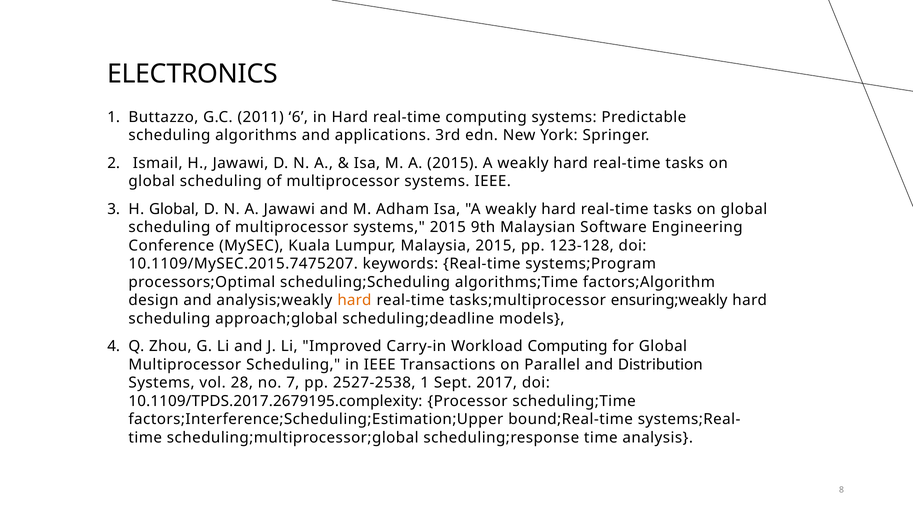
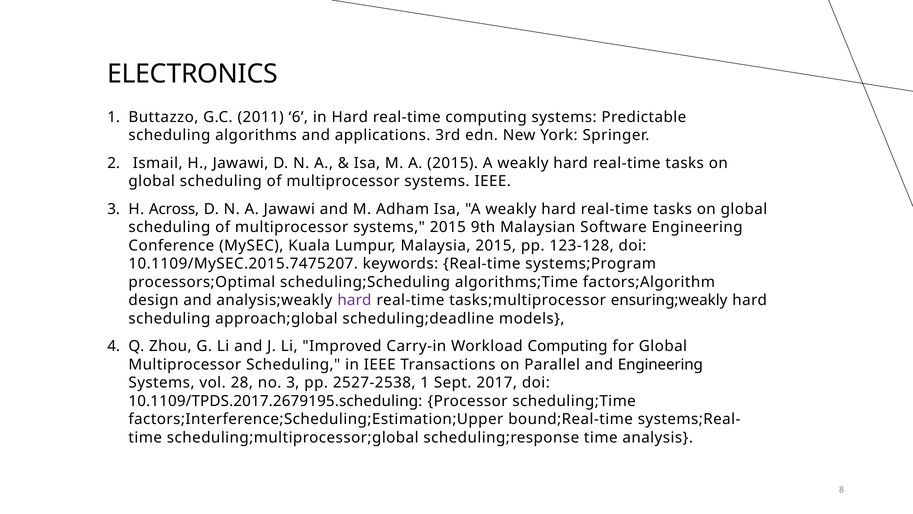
H Global: Global -> Across
hard at (354, 300) colour: orange -> purple
and Distribution: Distribution -> Engineering
no 7: 7 -> 3
10.1109/TPDS.2017.2679195.complexity: 10.1109/TPDS.2017.2679195.complexity -> 10.1109/TPDS.2017.2679195.scheduling
